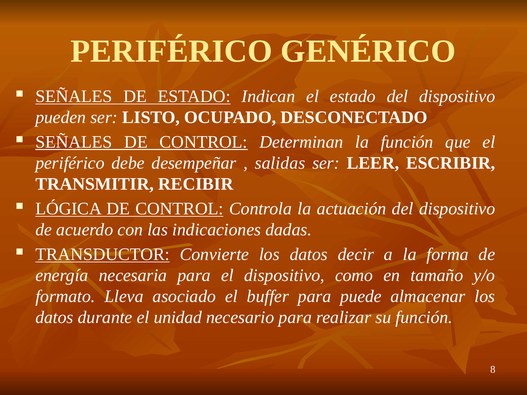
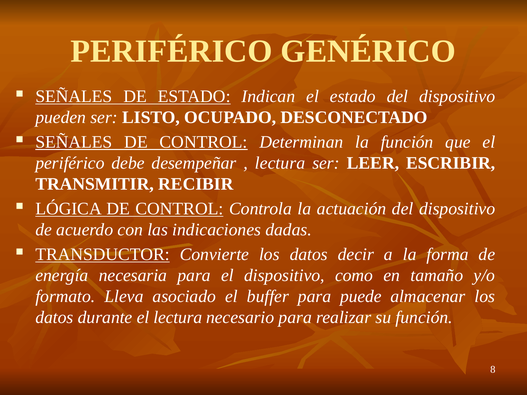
salidas at (280, 163): salidas -> lectura
el unidad: unidad -> lectura
